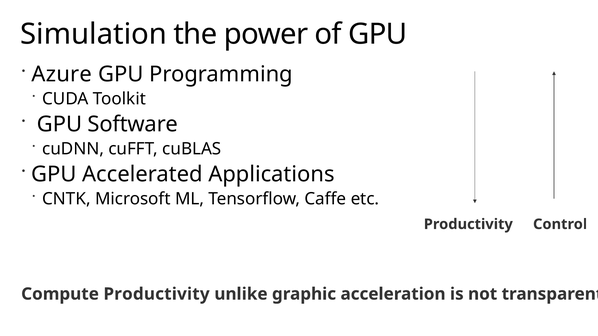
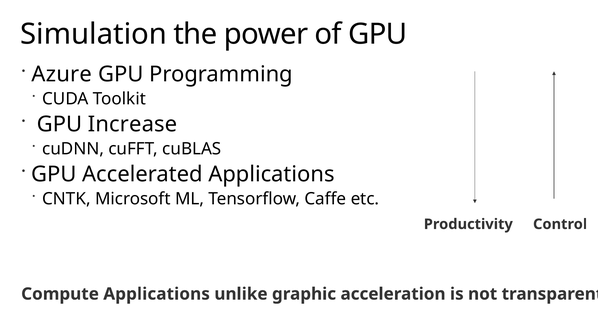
Software: Software -> Increase
Compute Productivity: Productivity -> Applications
